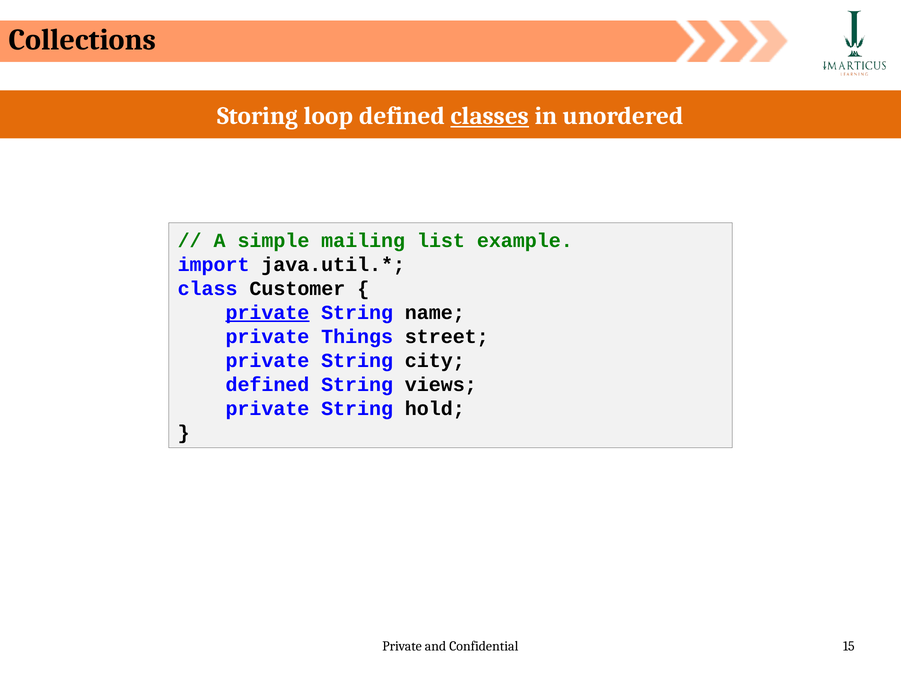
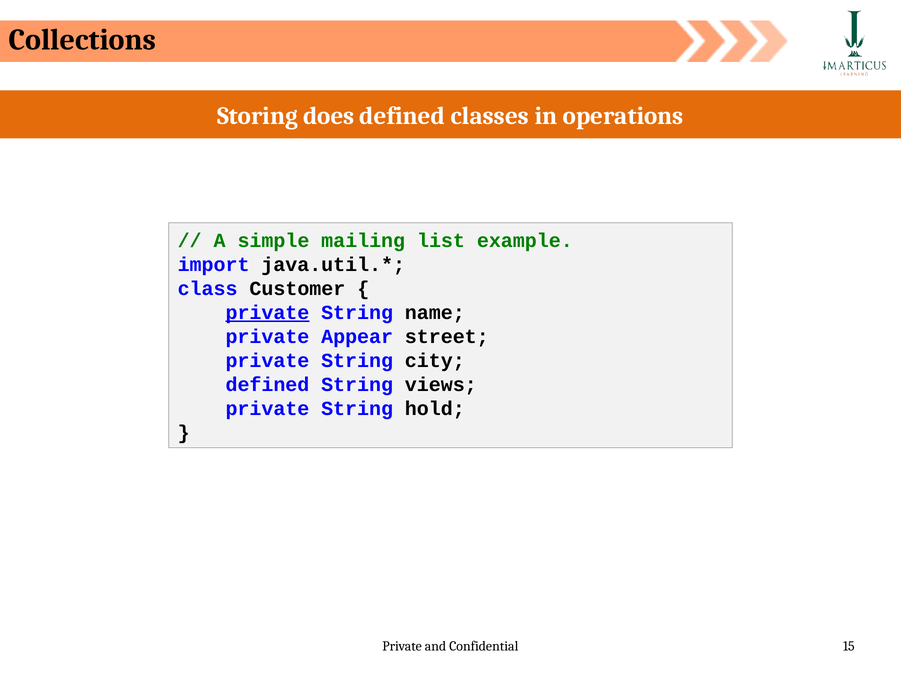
loop: loop -> does
classes underline: present -> none
unordered: unordered -> operations
Things: Things -> Appear
